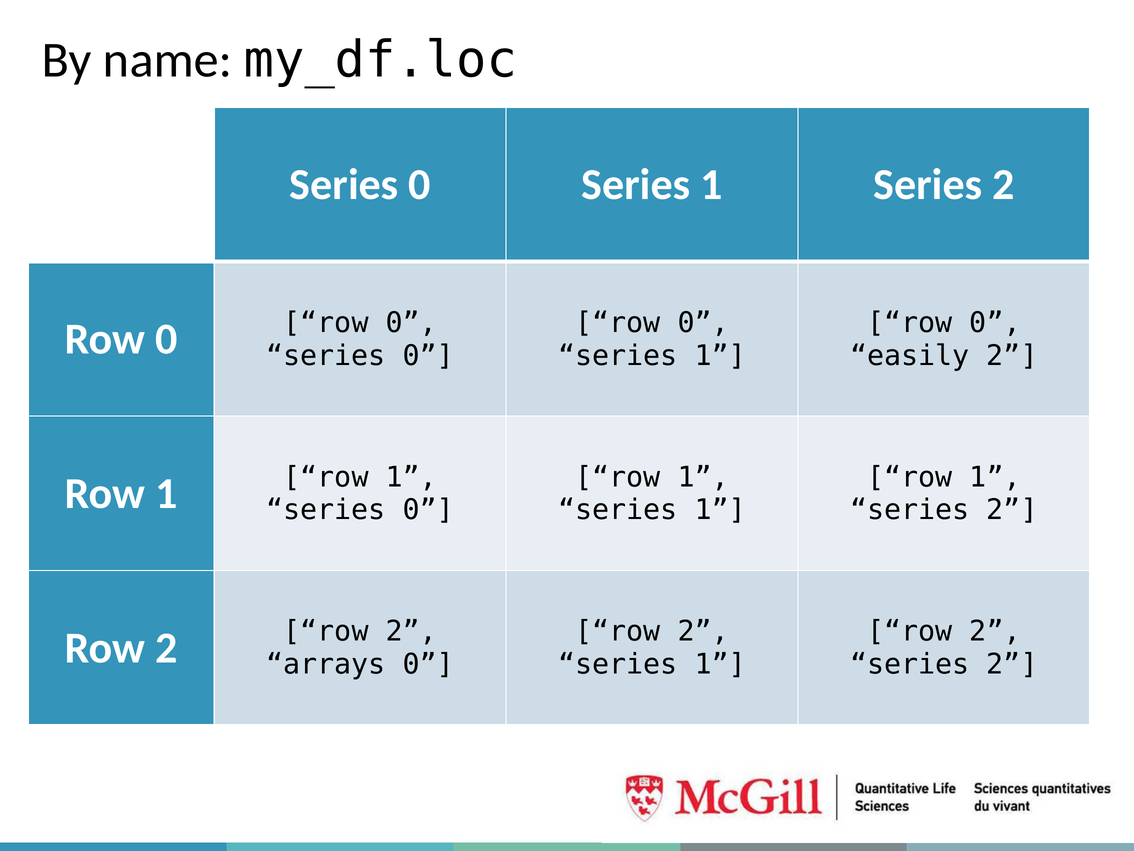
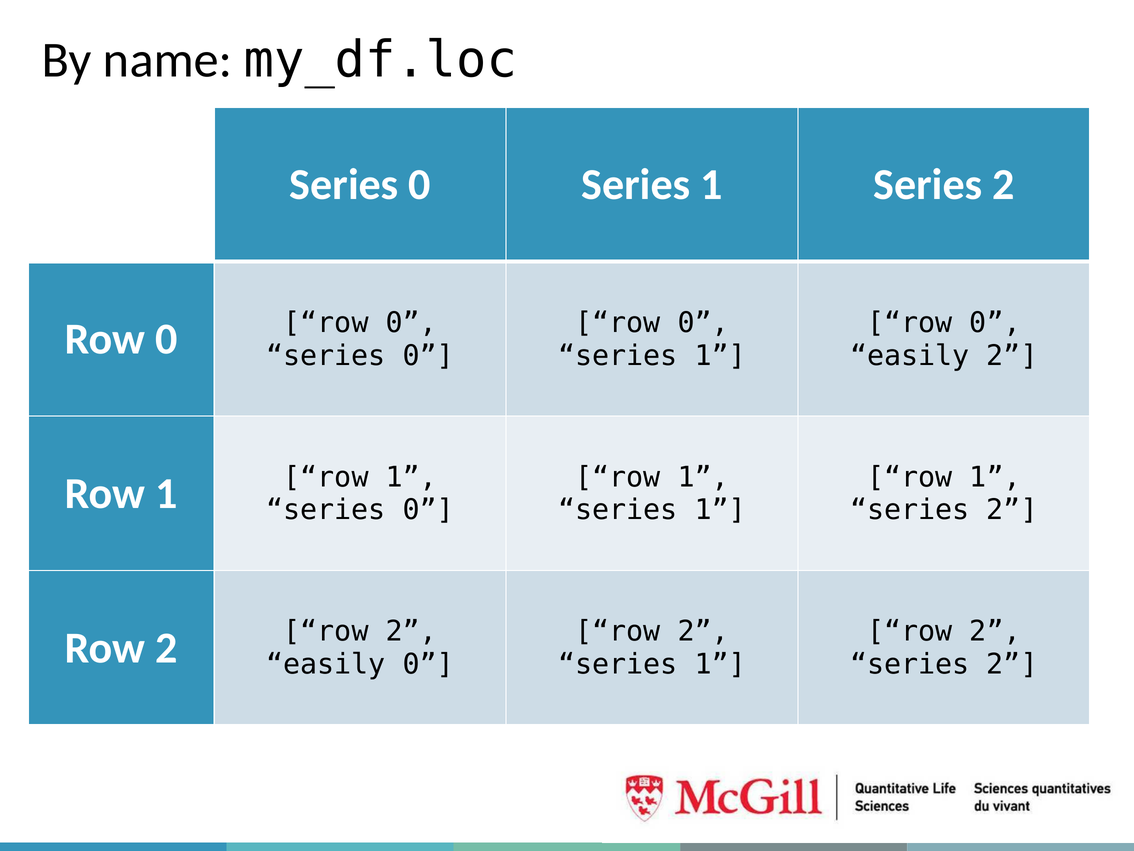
arrays at (326, 664): arrays -> easily
